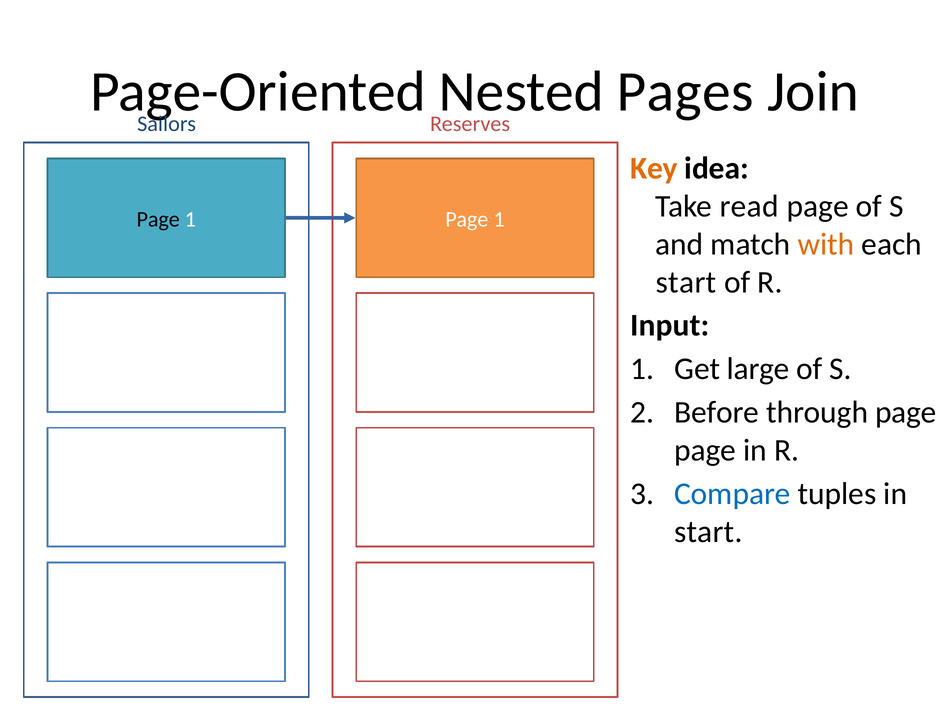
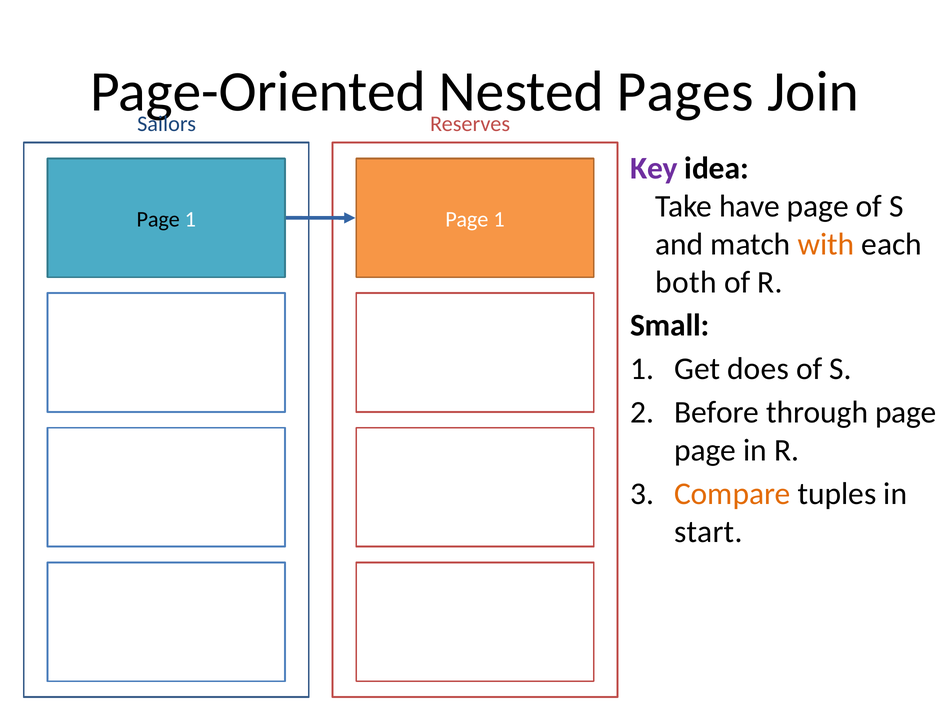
Key colour: orange -> purple
read: read -> have
start at (686, 282): start -> both
Input: Input -> Small
large: large -> does
Compare colour: blue -> orange
